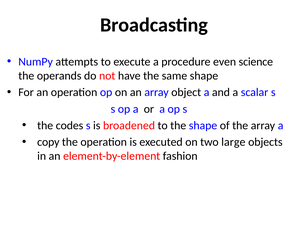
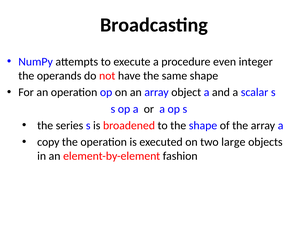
science: science -> integer
codes: codes -> series
